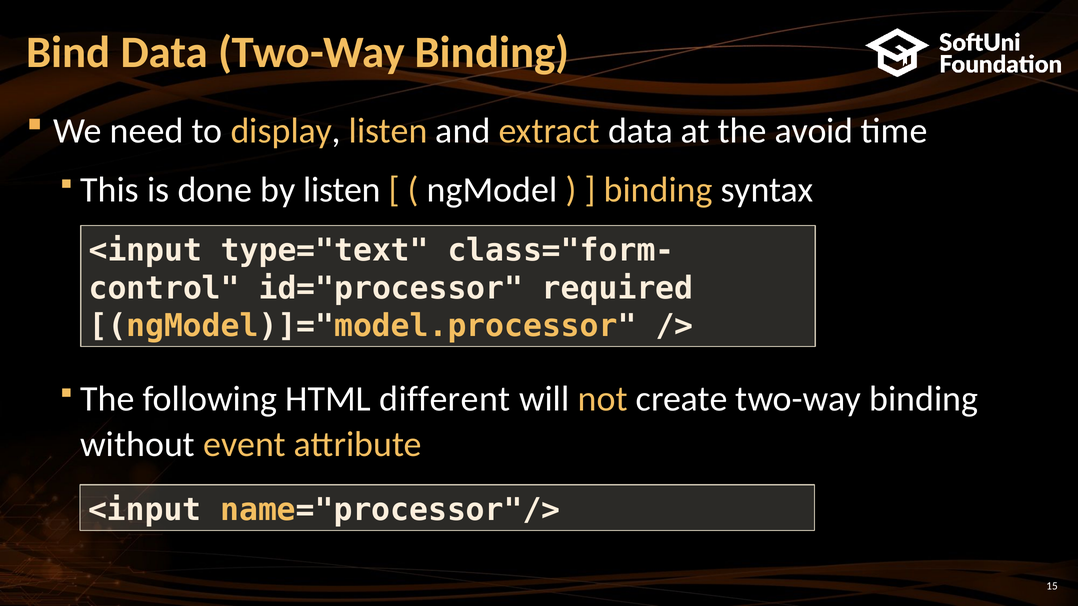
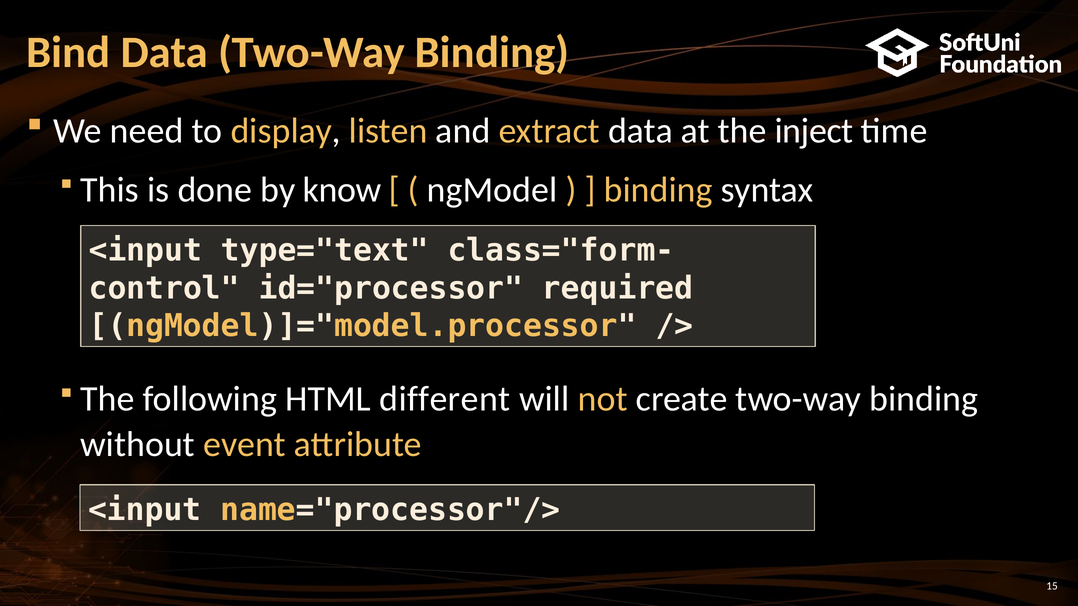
avoid: avoid -> inject
by listen: listen -> know
